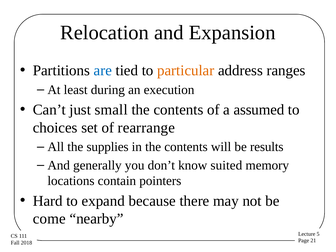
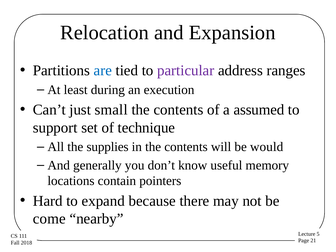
particular colour: orange -> purple
choices: choices -> support
rearrange: rearrange -> technique
results: results -> would
suited: suited -> useful
